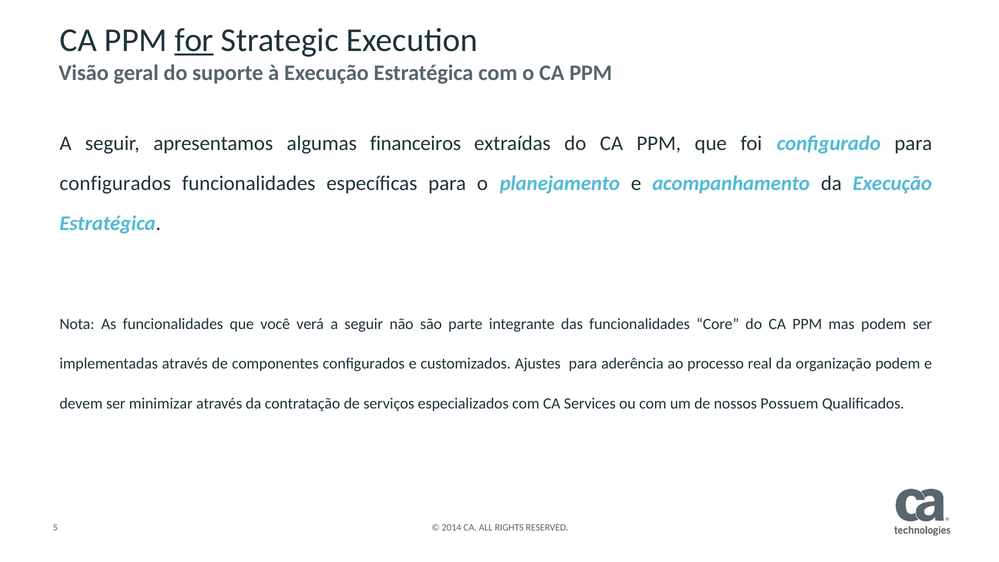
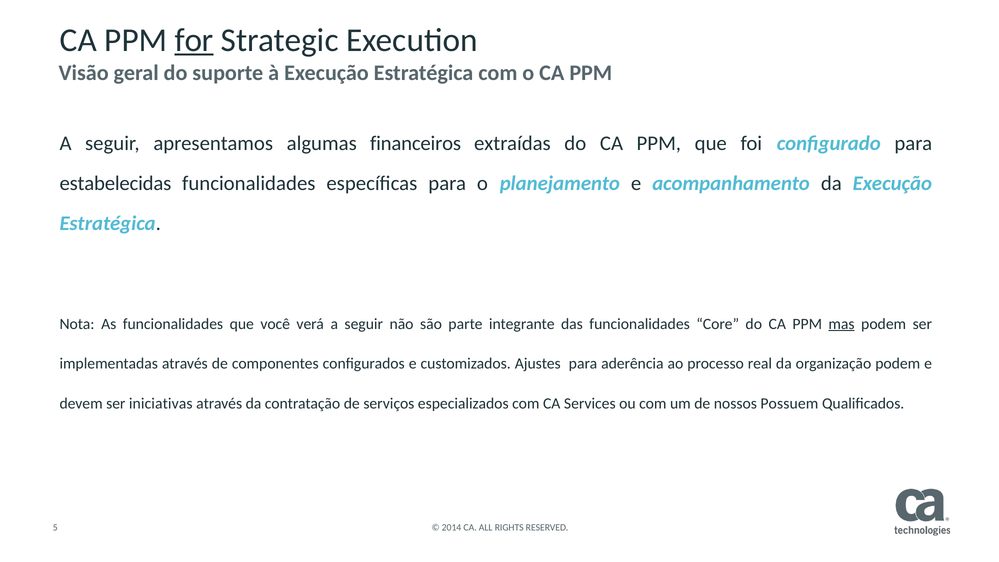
configurados at (115, 183): configurados -> estabelecidas
mas underline: none -> present
minimizar: minimizar -> iniciativas
